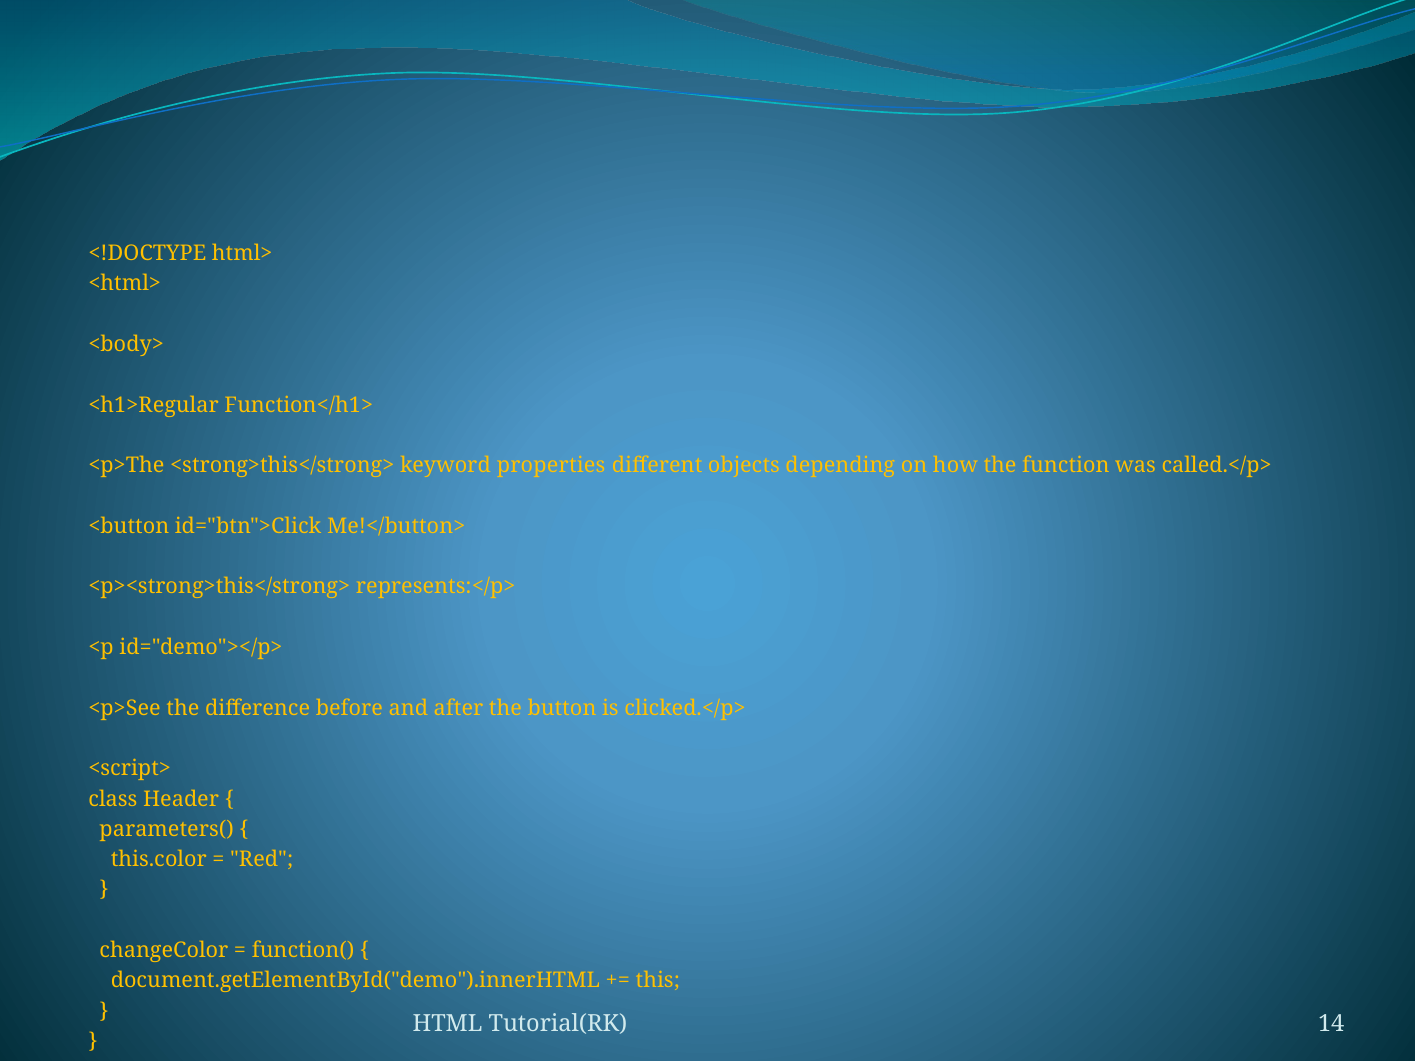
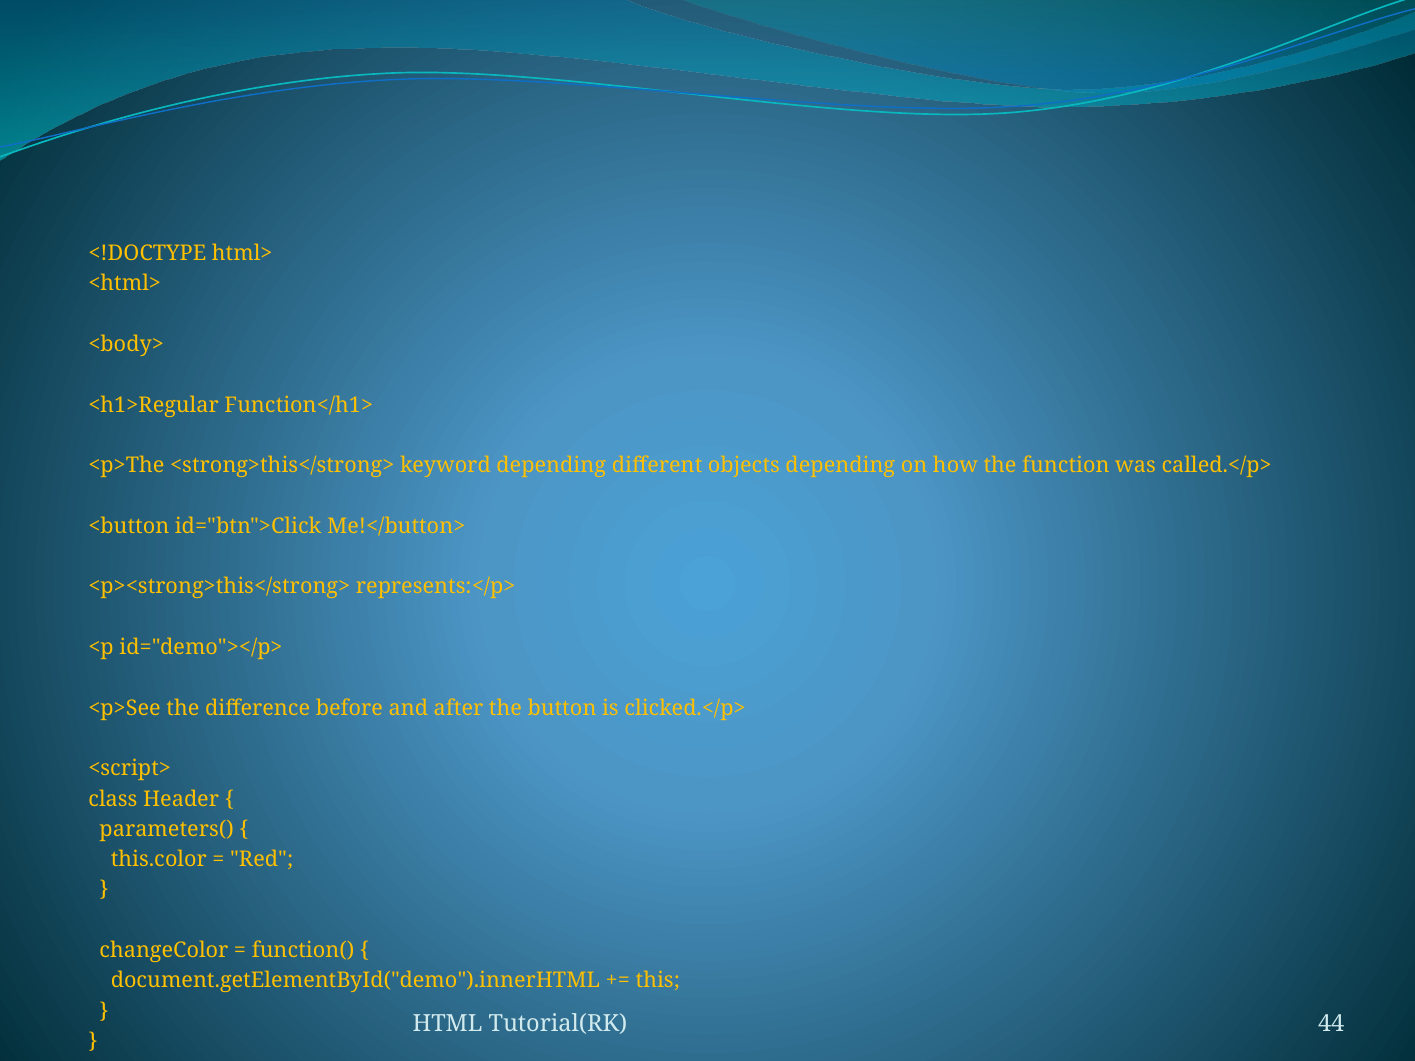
keyword properties: properties -> depending
14: 14 -> 44
